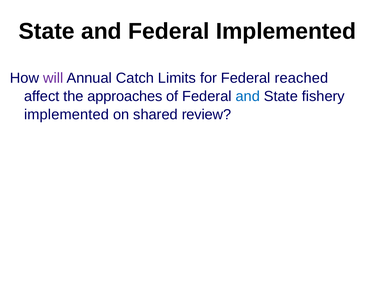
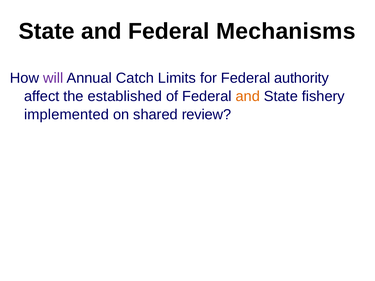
Federal Implemented: Implemented -> Mechanisms
reached: reached -> authority
approaches: approaches -> established
and at (248, 96) colour: blue -> orange
